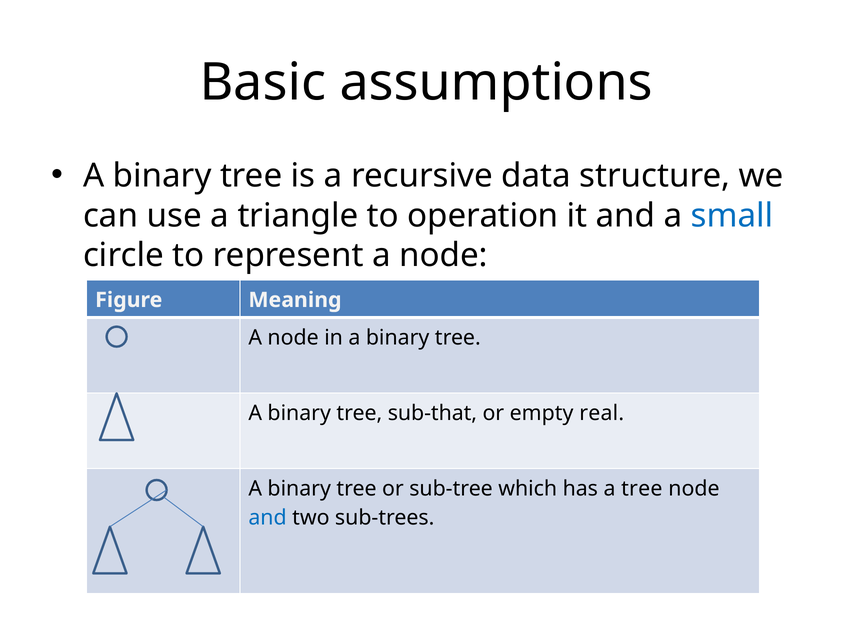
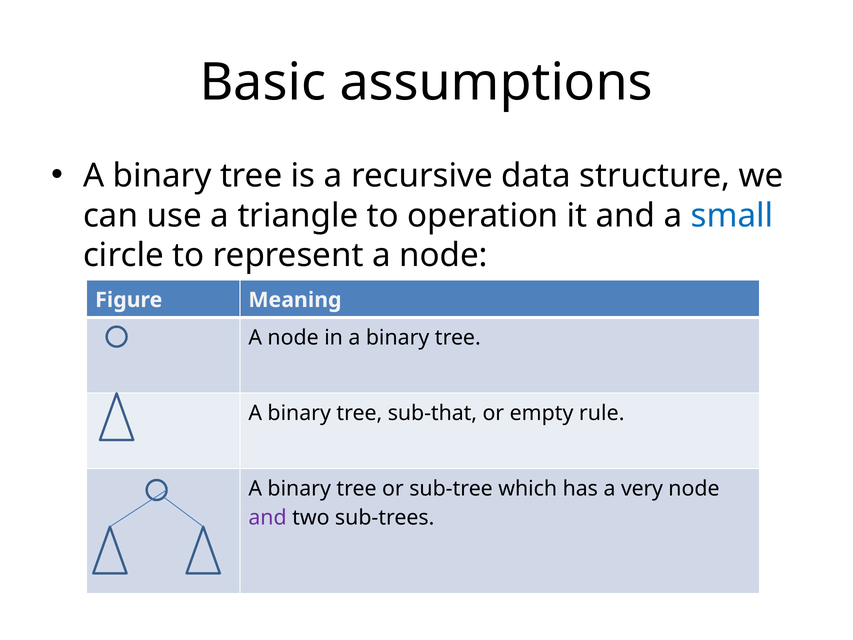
real: real -> rule
a tree: tree -> very
and at (268, 517) colour: blue -> purple
